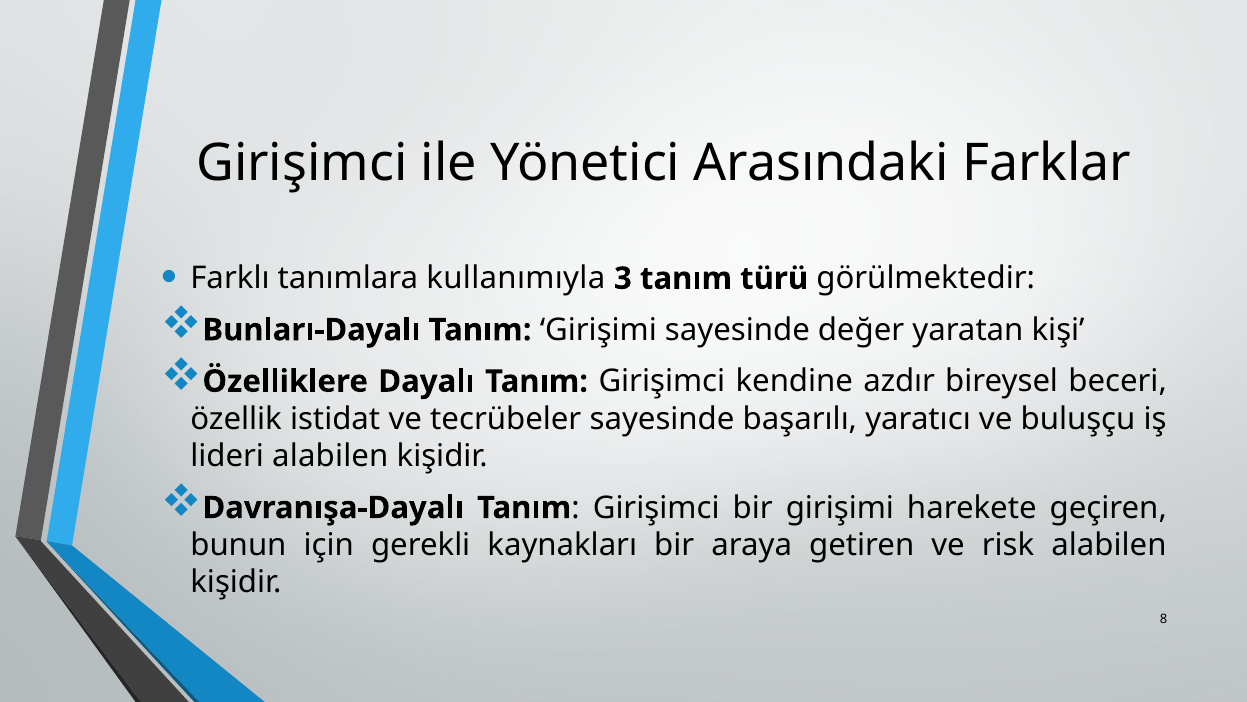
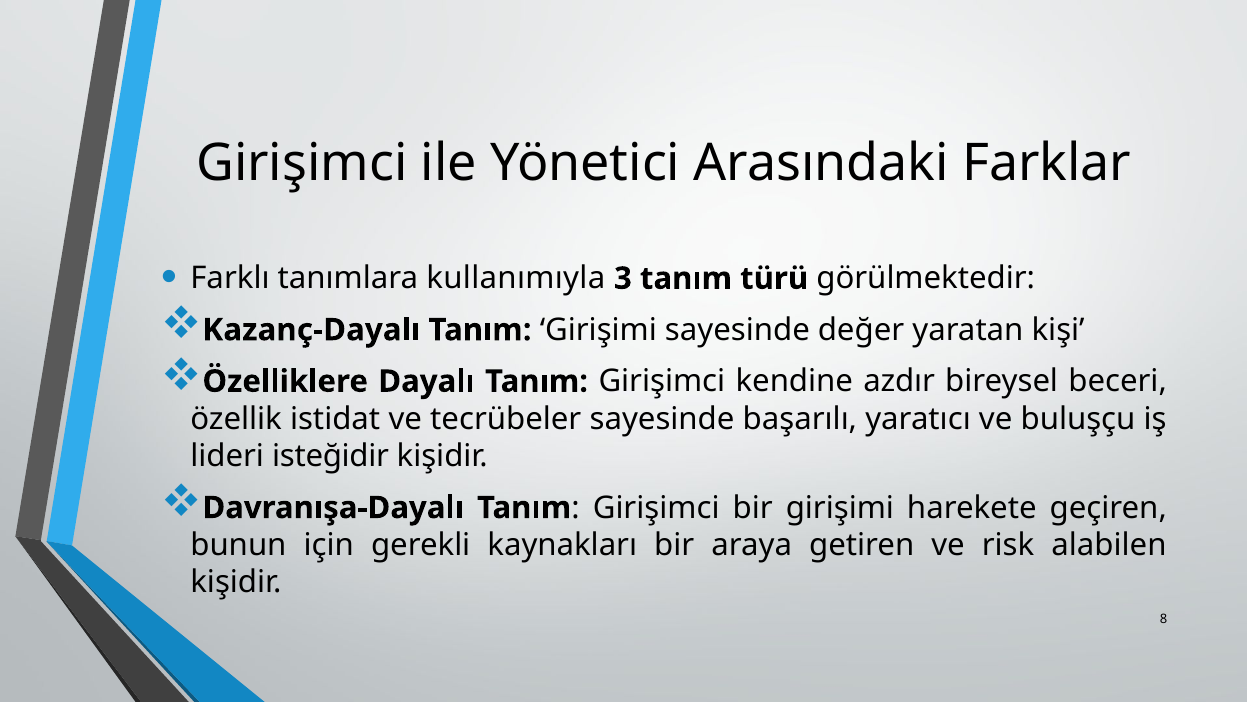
Bunları-Dayalı: Bunları-Dayalı -> Kazanç-Dayalı
lideri alabilen: alabilen -> isteğidir
